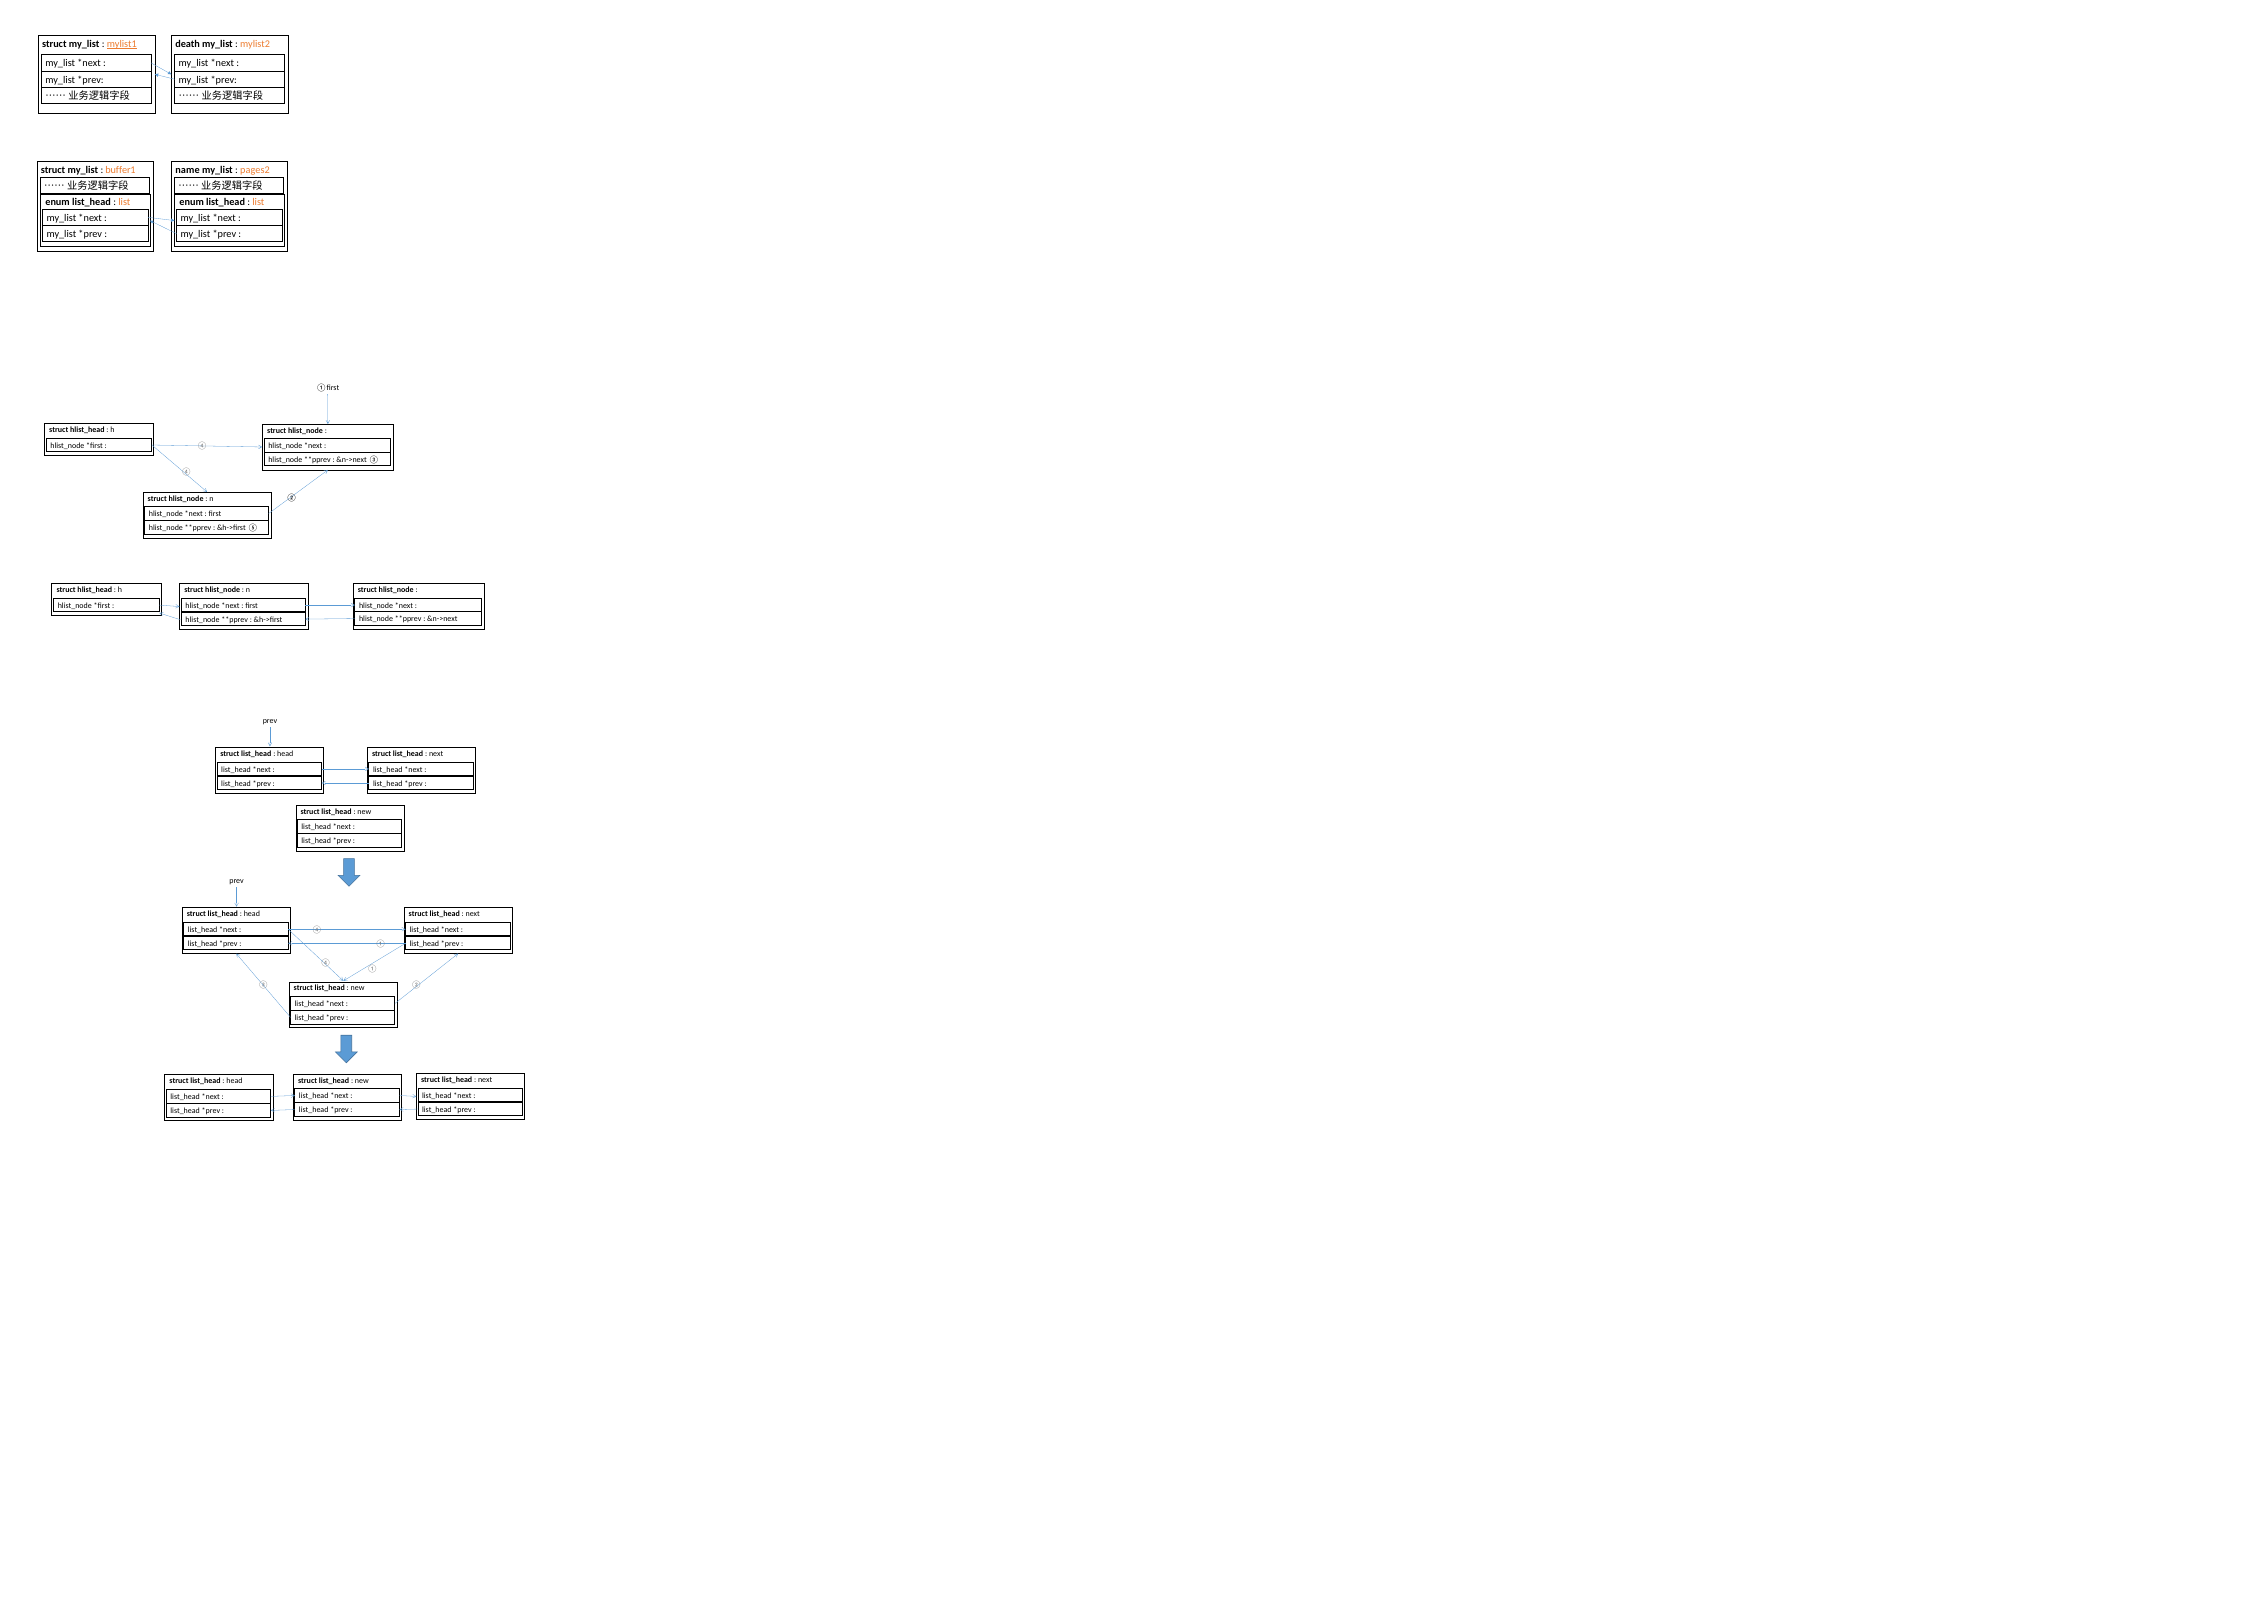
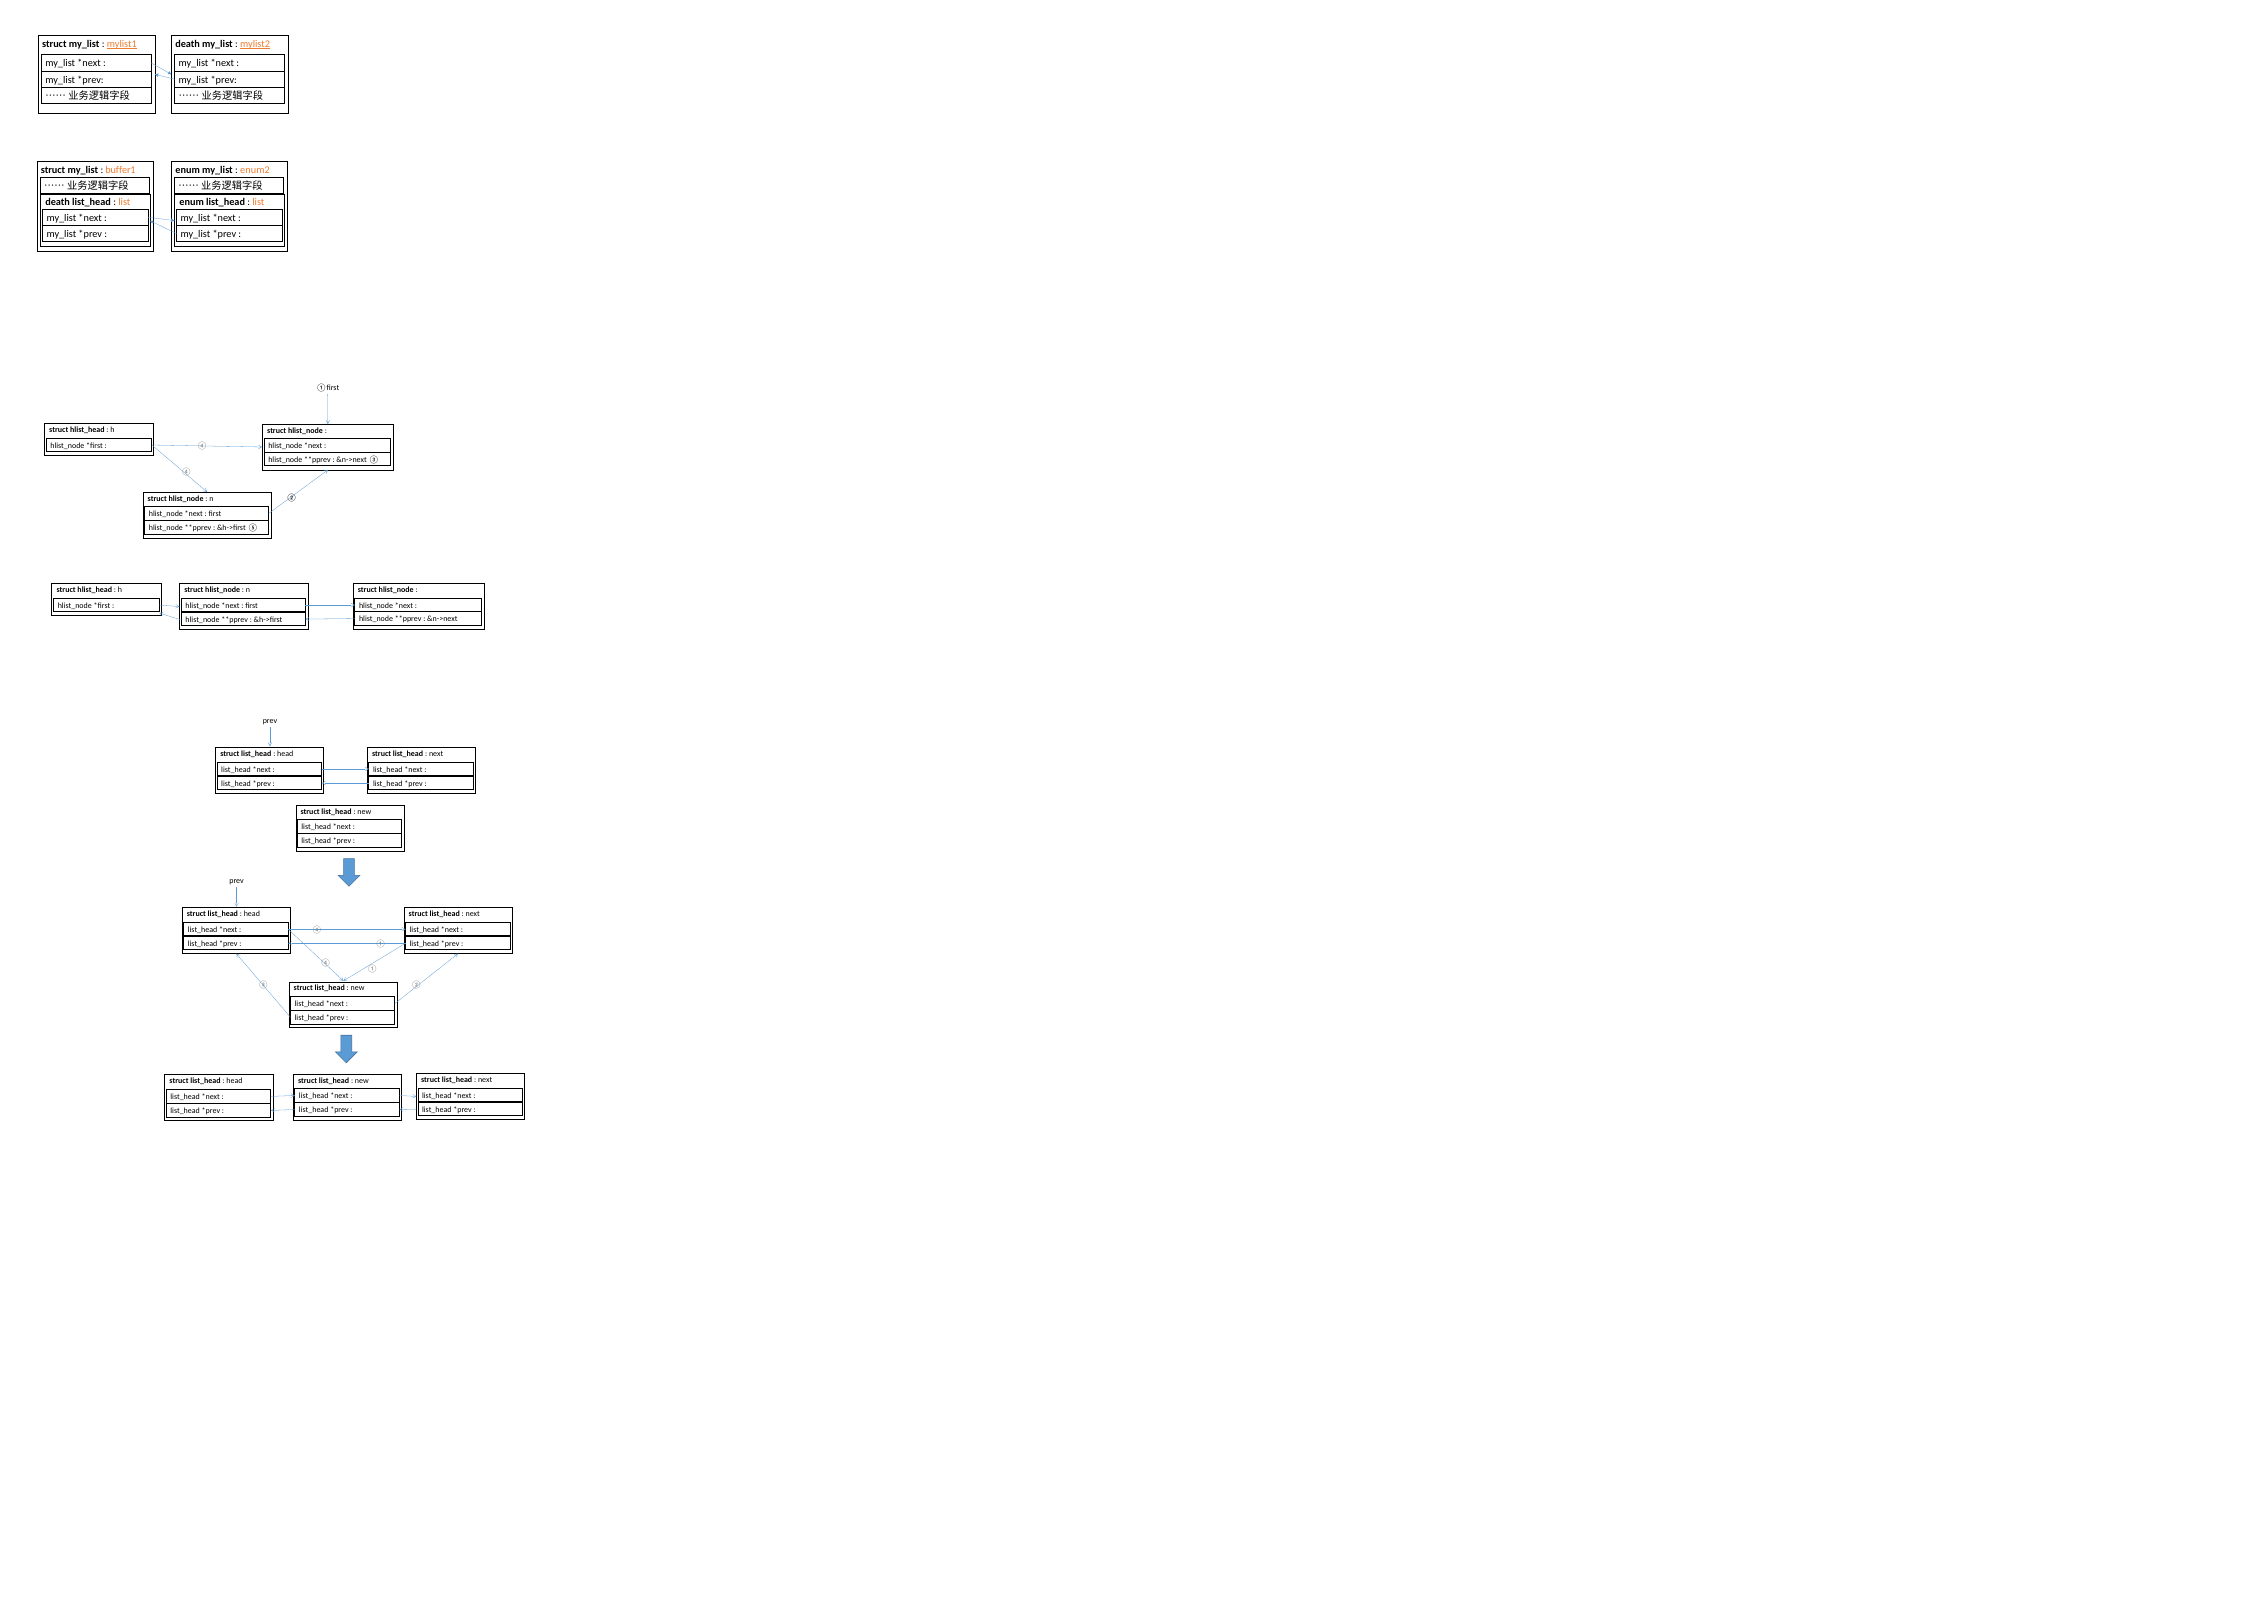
mylist2 underline: none -> present
name at (188, 170): name -> enum
pages2: pages2 -> enum2
enum at (58, 202): enum -> death
